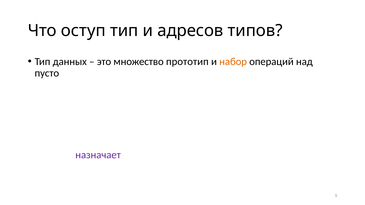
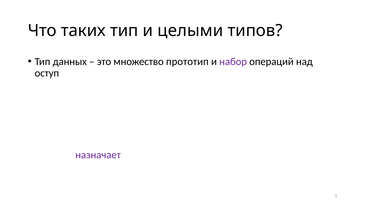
оступ: оступ -> таких
адресов: адресов -> целыми
набор at (233, 62) colour: orange -> purple
пусто: пусто -> оступ
